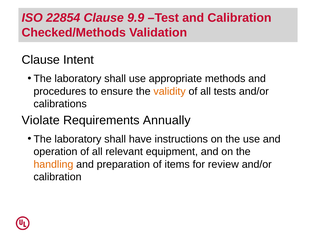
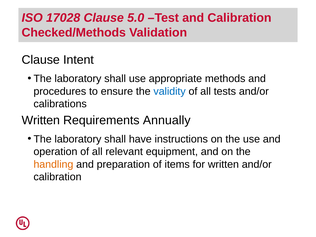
22854: 22854 -> 17028
9.9: 9.9 -> 5.0
validity colour: orange -> blue
Violate at (41, 120): Violate -> Written
for review: review -> written
